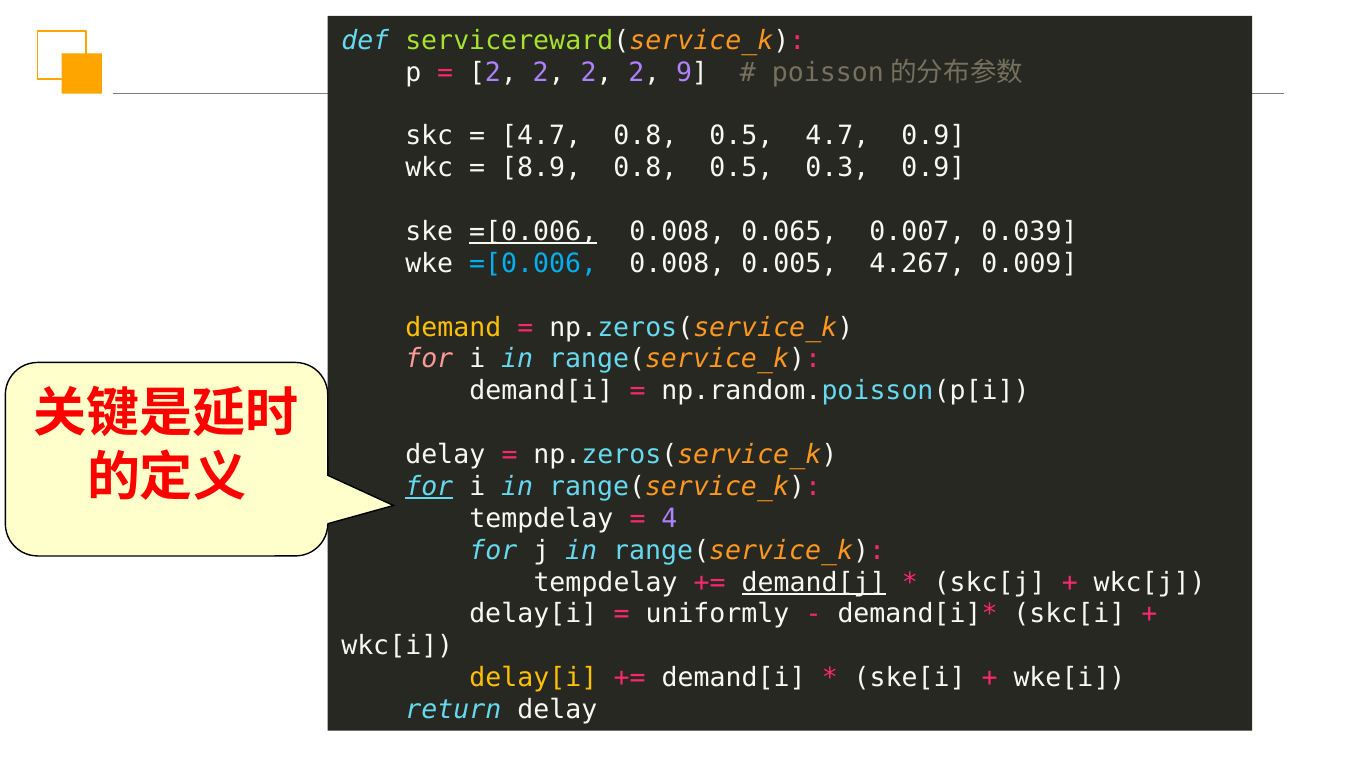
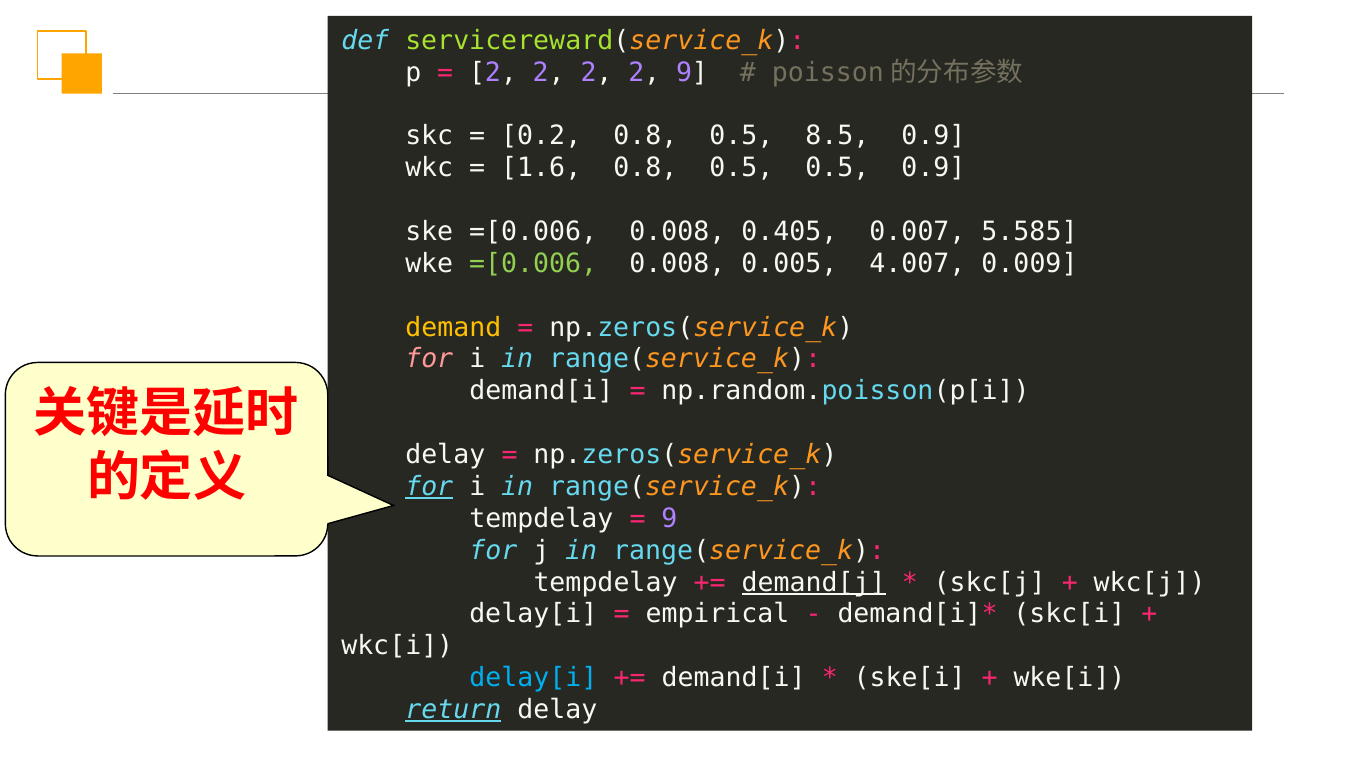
4.7 at (541, 136): 4.7 -> 0.2
0.5 4.7: 4.7 -> 8.5
8.9: 8.9 -> 1.6
0.5 0.3: 0.3 -> 0.5
=[0.006 at (533, 232) underline: present -> none
0.065: 0.065 -> 0.405
0.039: 0.039 -> 5.585
=[0.006 at (533, 263) colour: light blue -> light green
4.267: 4.267 -> 4.007
4 at (669, 518): 4 -> 9
uniformly: uniformly -> empirical
delay[i at (533, 678) colour: yellow -> light blue
return underline: none -> present
